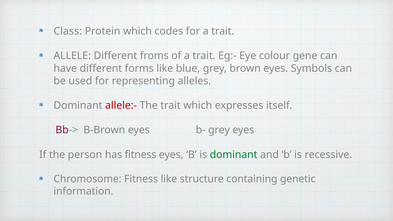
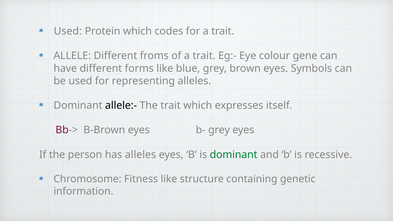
Class at (68, 31): Class -> Used
allele:- colour: red -> black
has fitness: fitness -> alleles
